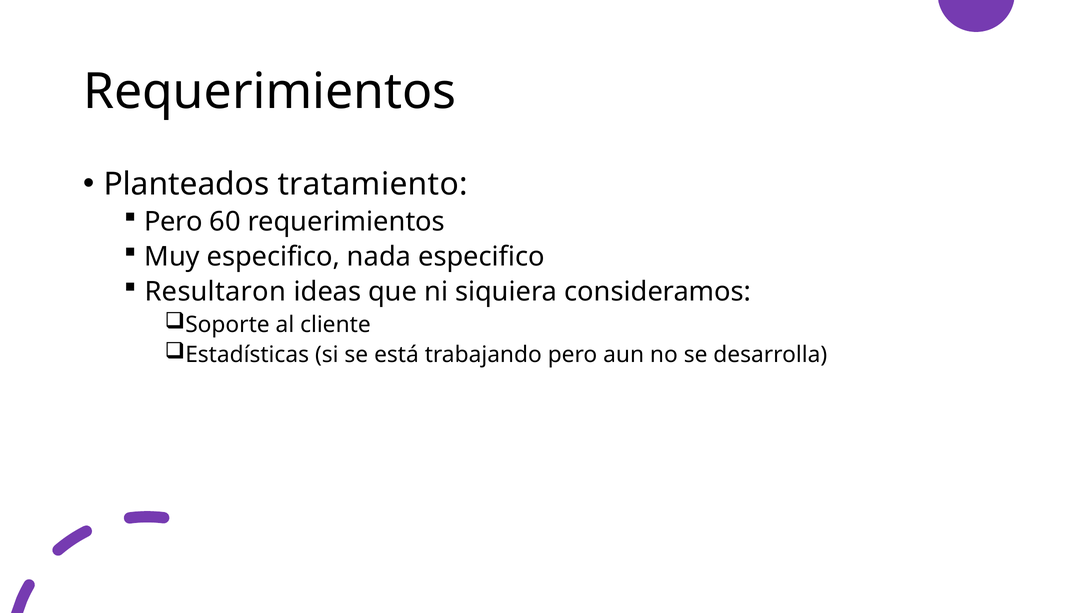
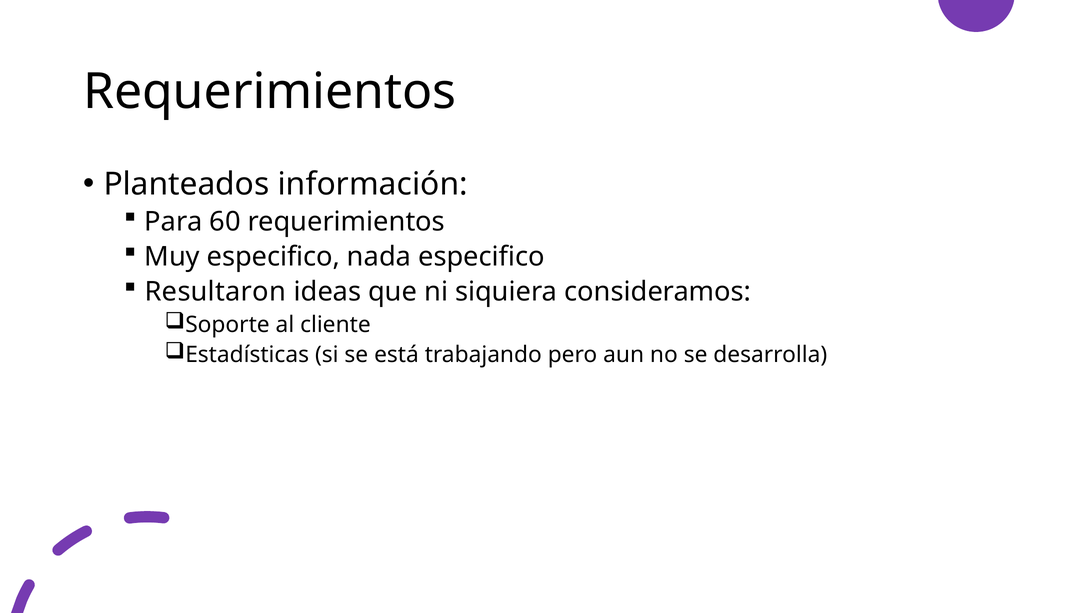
tratamiento: tratamiento -> información
Pero at (174, 222): Pero -> Para
